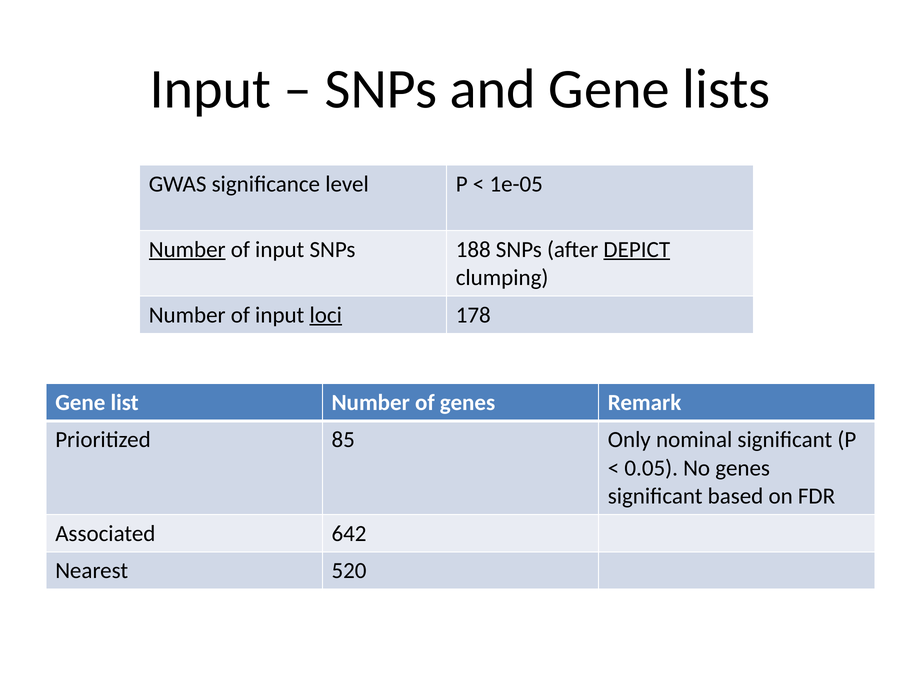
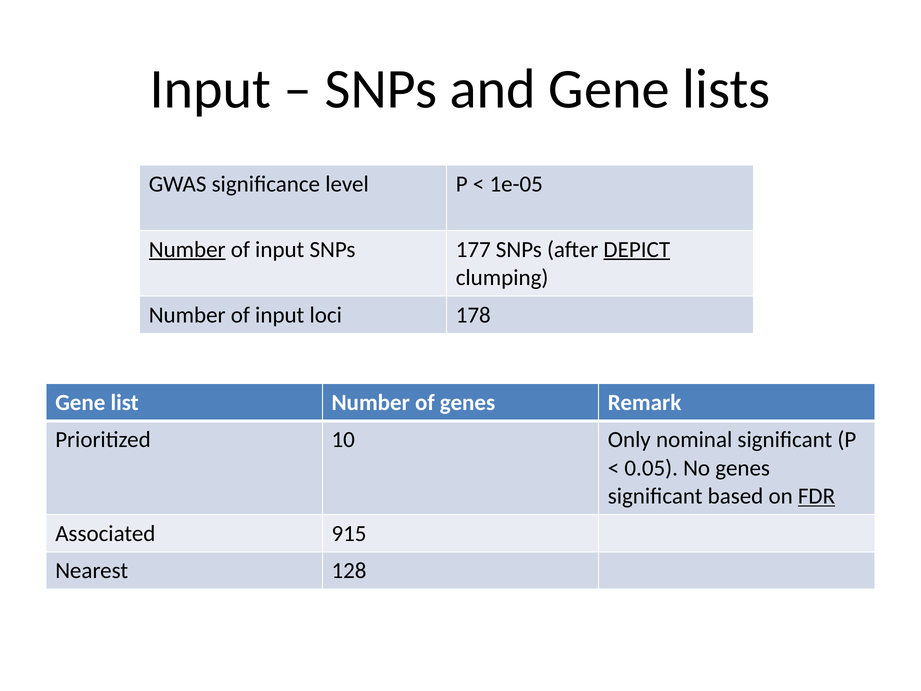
188: 188 -> 177
loci underline: present -> none
85: 85 -> 10
FDR underline: none -> present
642: 642 -> 915
520: 520 -> 128
